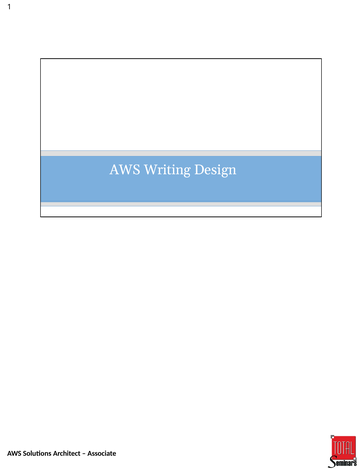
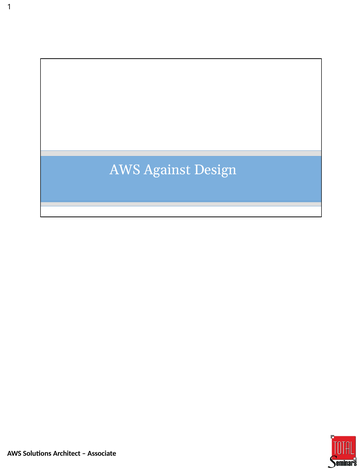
Writing: Writing -> Against
